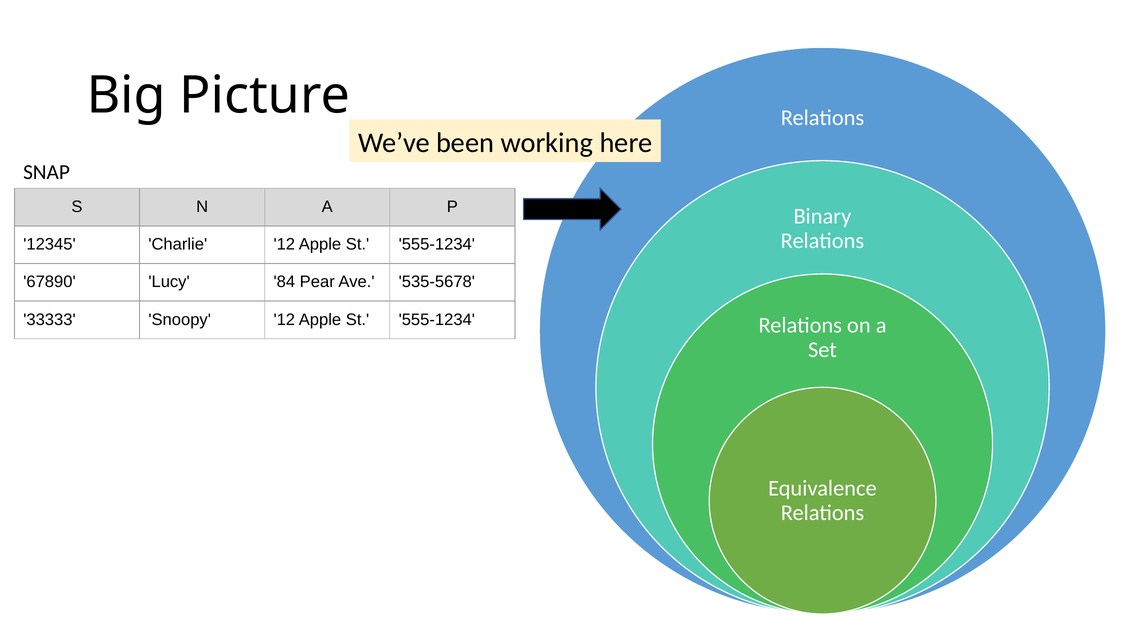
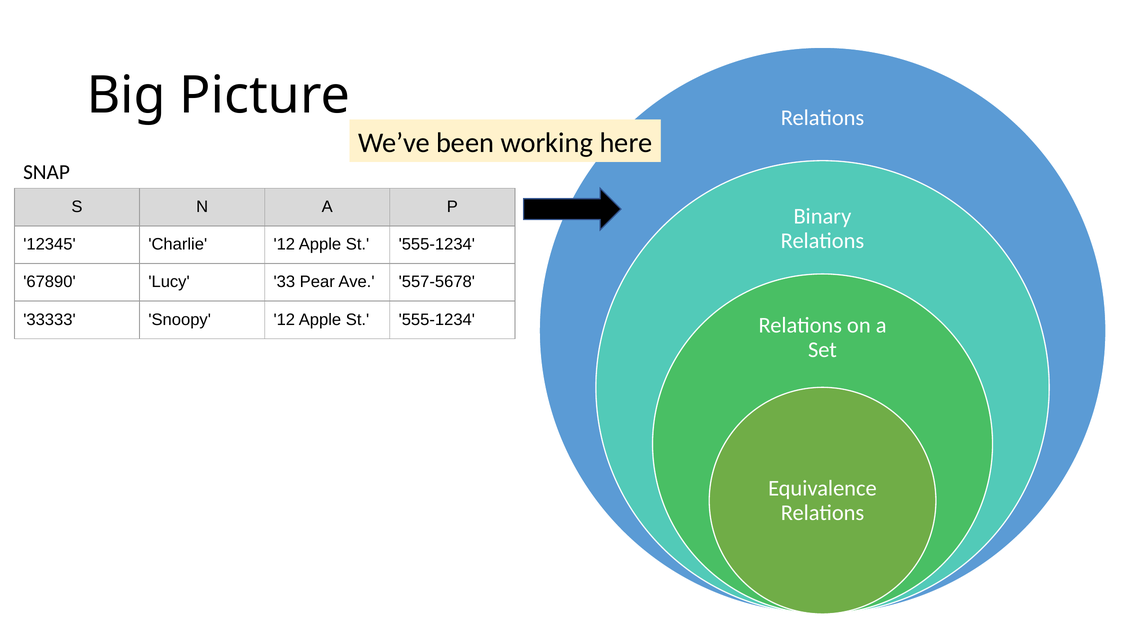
84: 84 -> 33
535-5678: 535-5678 -> 557-5678
